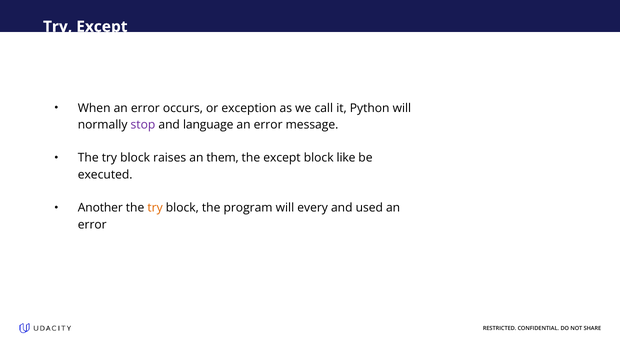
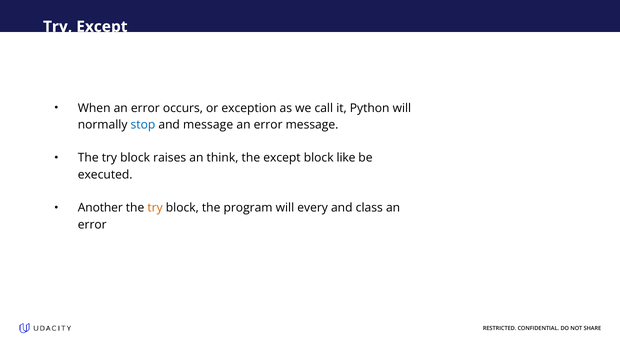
stop colour: purple -> blue
and language: language -> message
them: them -> think
used: used -> class
